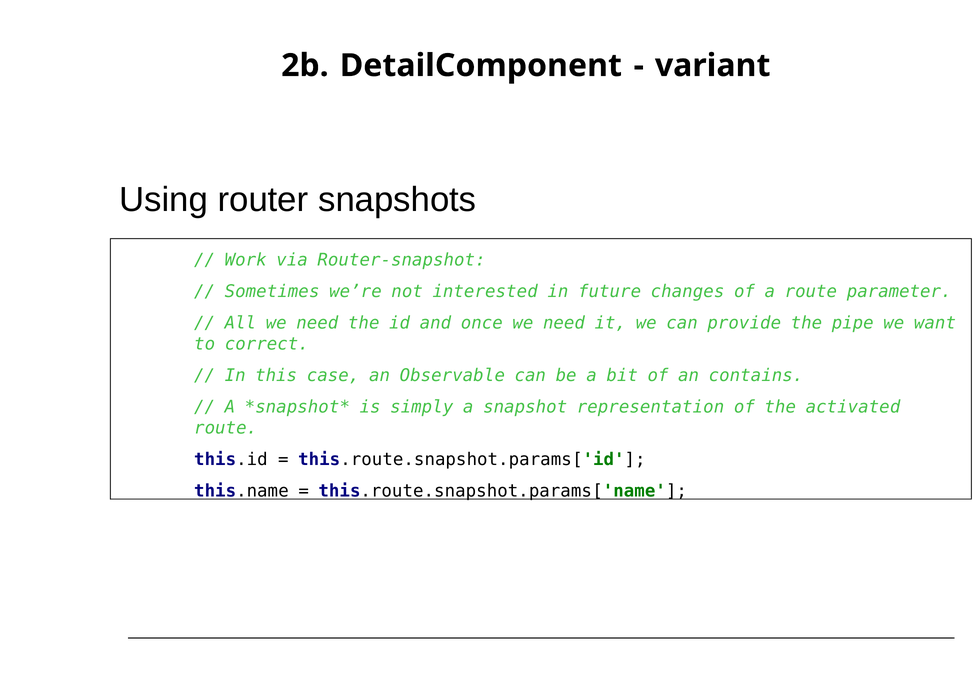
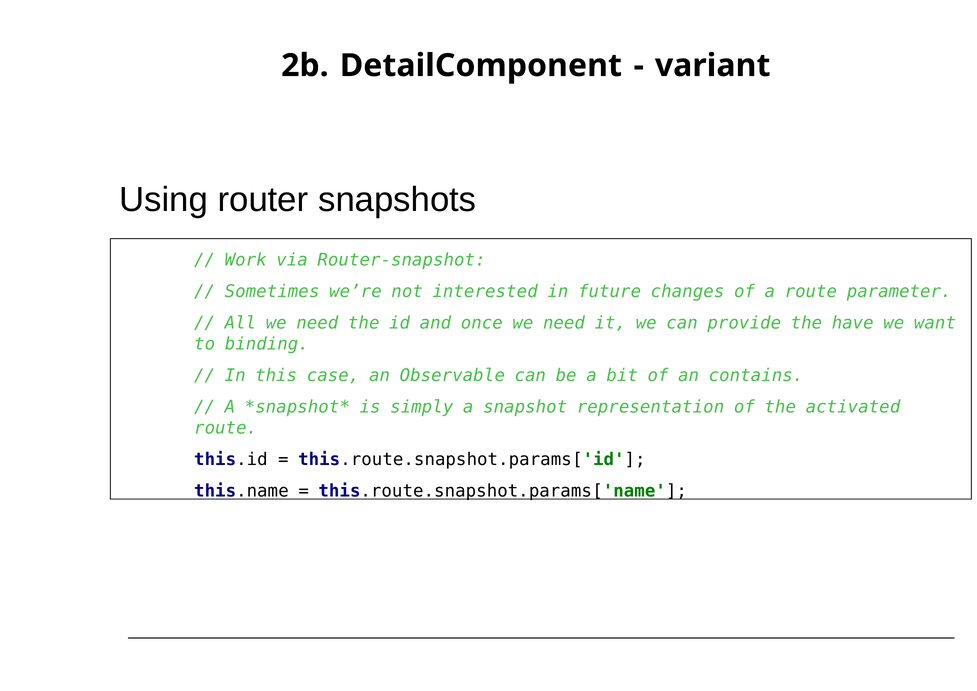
pipe: pipe -> have
correct: correct -> binding
